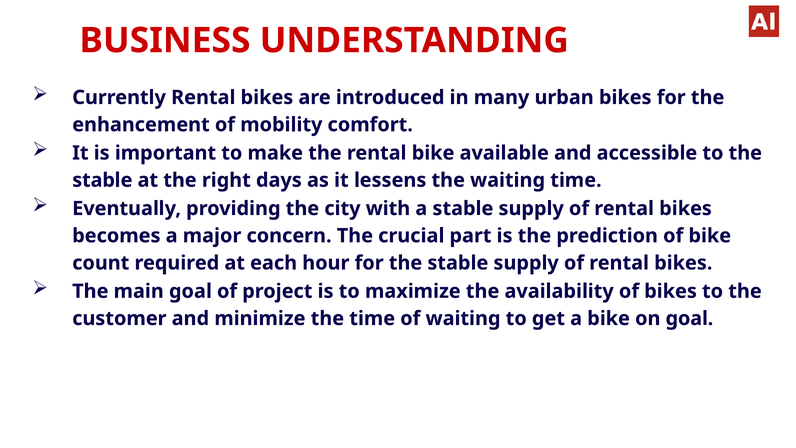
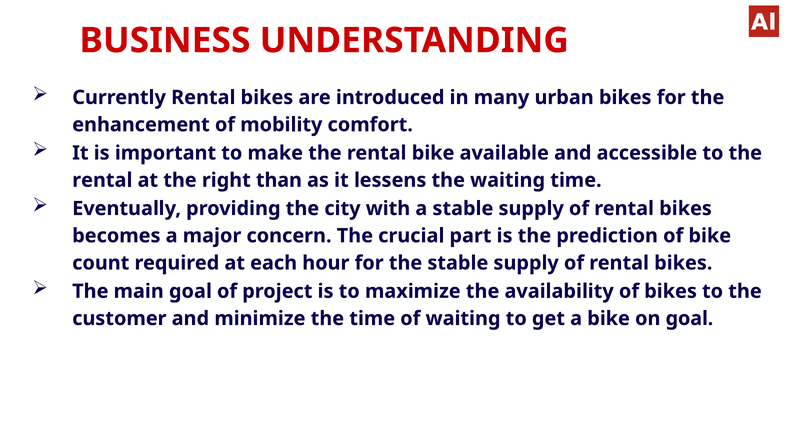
stable at (102, 180): stable -> rental
days: days -> than
